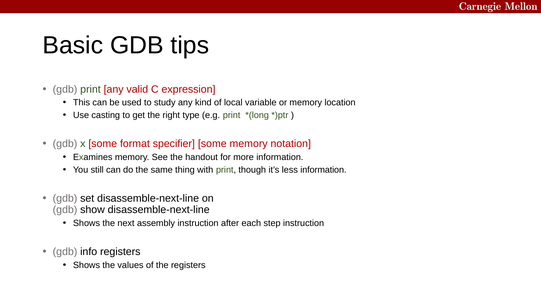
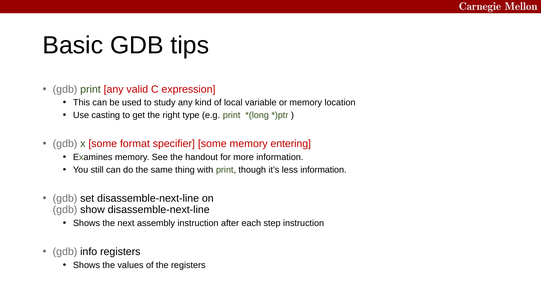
notation: notation -> entering
